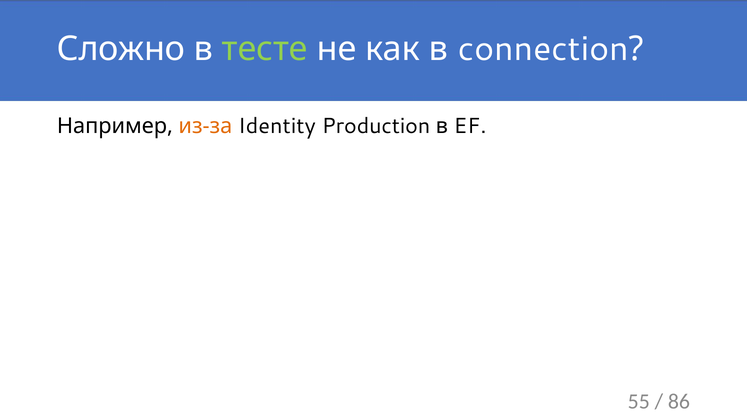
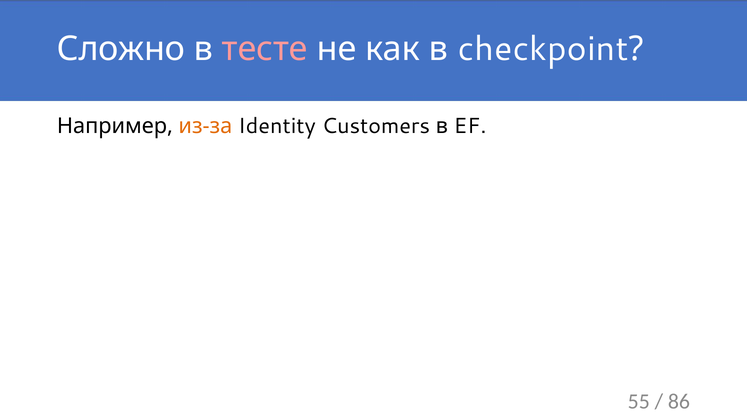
тесте colour: light green -> pink
connection: connection -> checkpoint
Production: Production -> Customers
